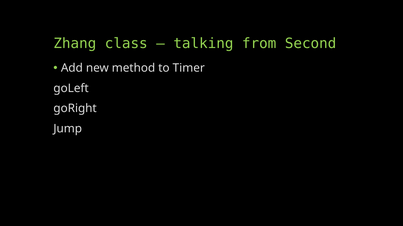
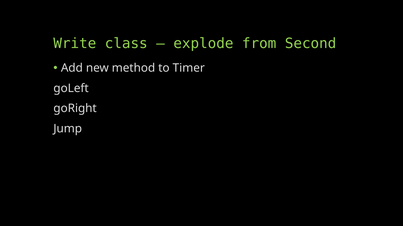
Zhang: Zhang -> Write
talking: talking -> explode
